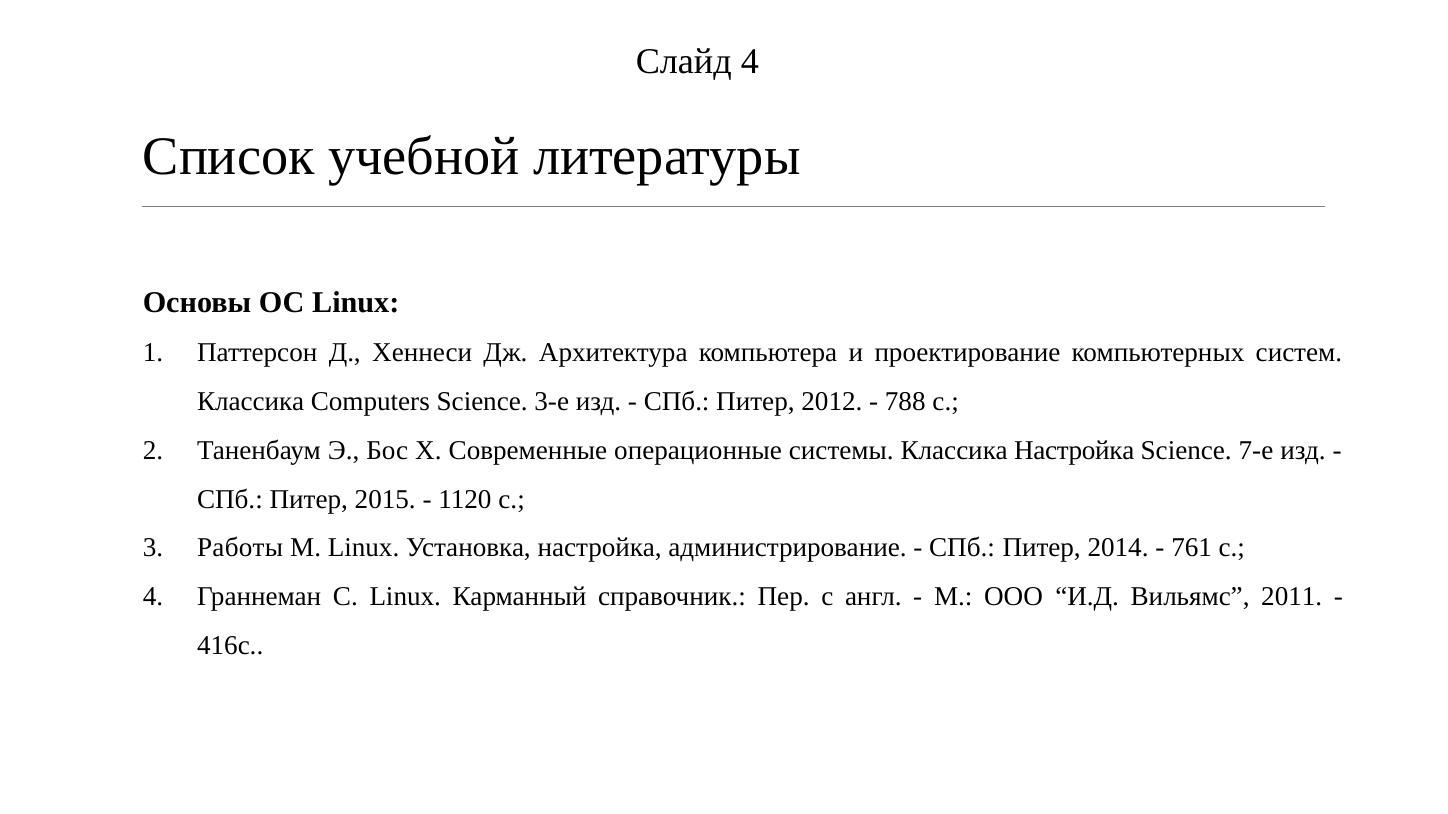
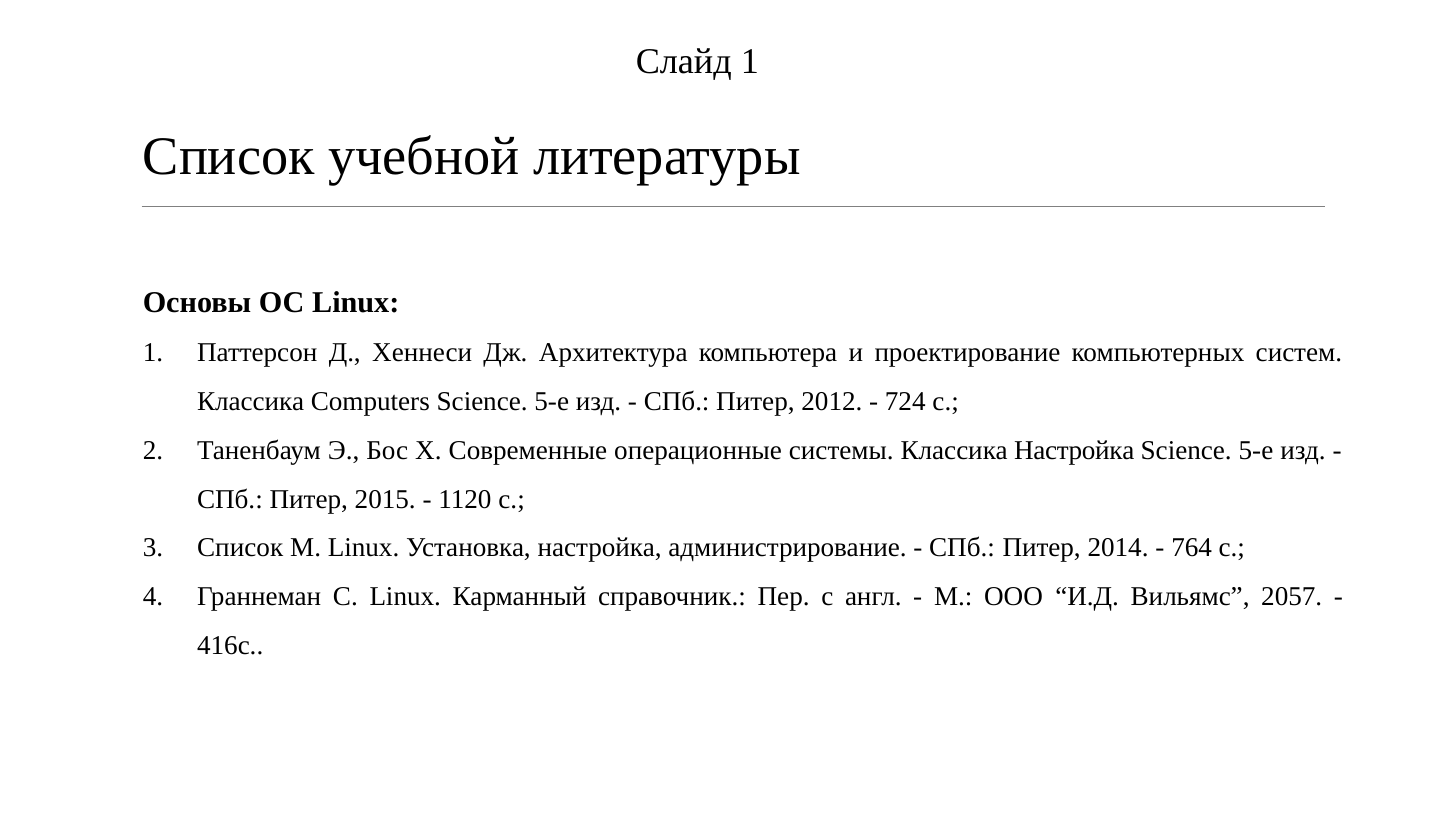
Слайд 4: 4 -> 1
Computers Science 3-е: 3-е -> 5-е
788: 788 -> 724
7-е at (1256, 451): 7-е -> 5-е
3 Работы: Работы -> Список
761: 761 -> 764
2011: 2011 -> 2057
